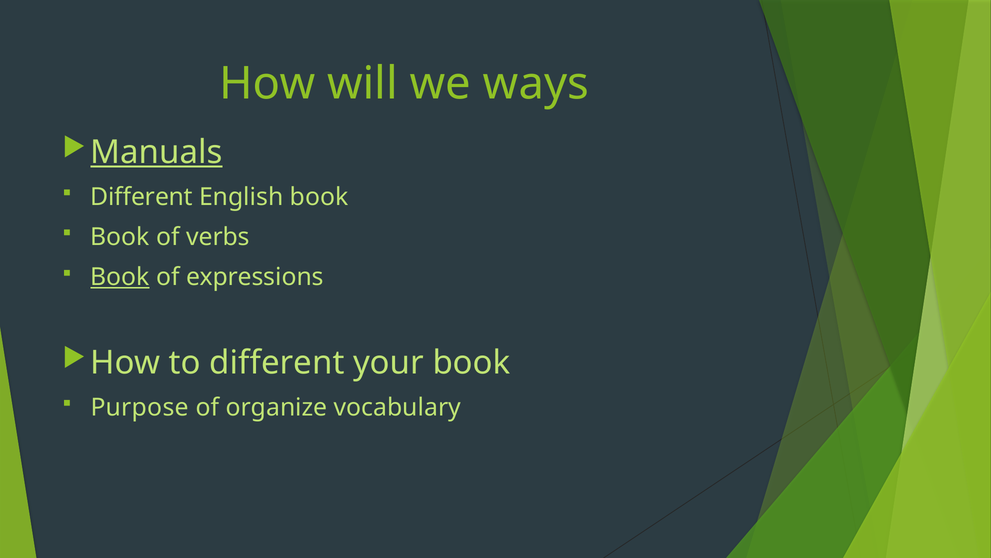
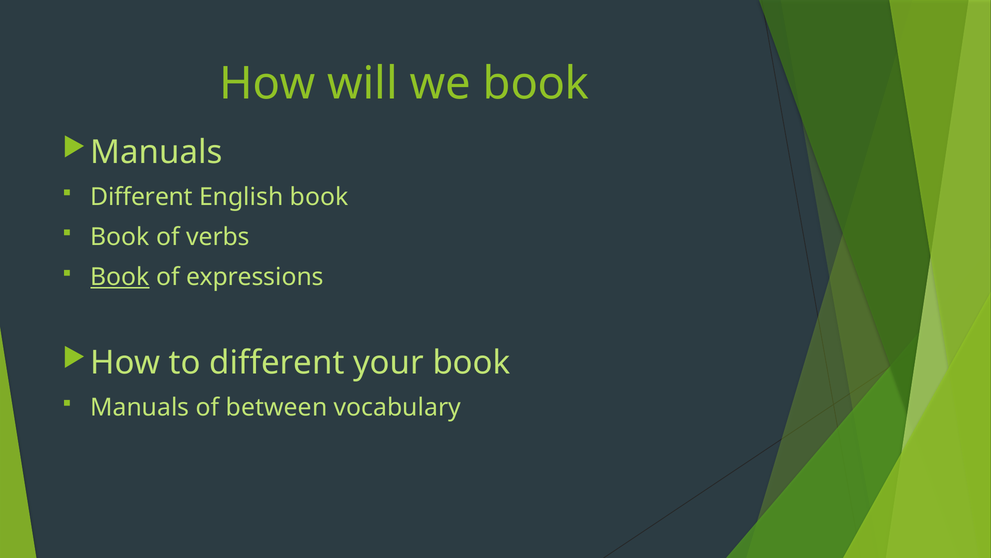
we ways: ways -> book
Manuals at (156, 152) underline: present -> none
Purpose at (140, 407): Purpose -> Manuals
organize: organize -> between
